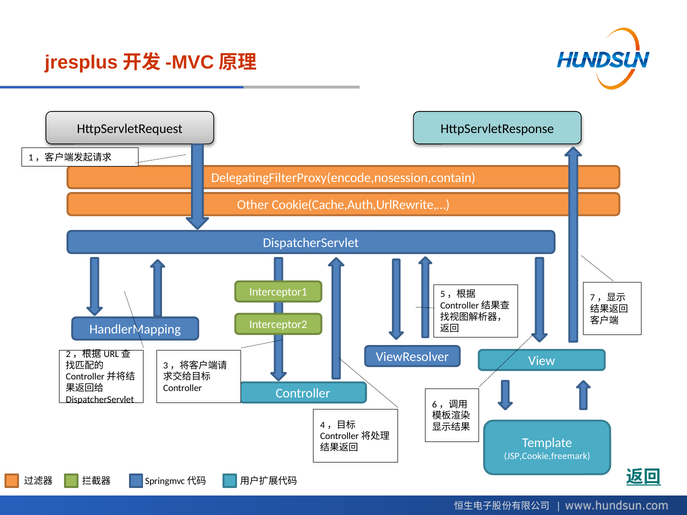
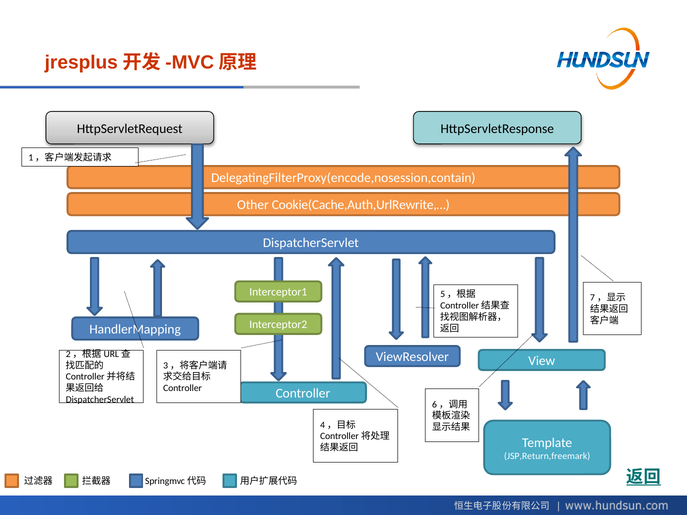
JSP,Cookie,freemark: JSP,Cookie,freemark -> JSP,Return,freemark
